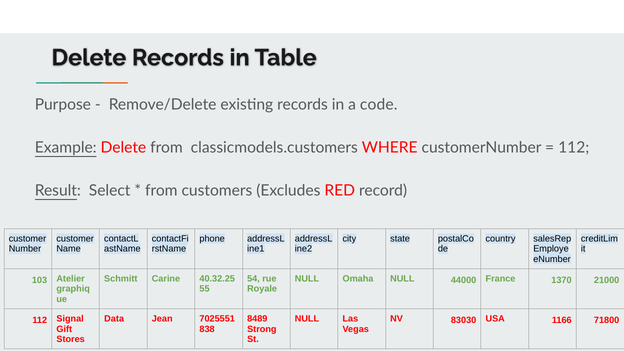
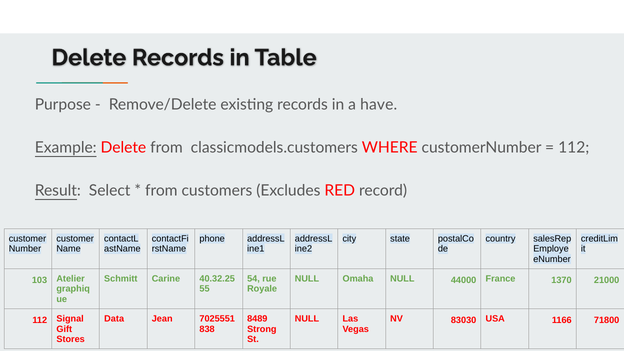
code: code -> have
